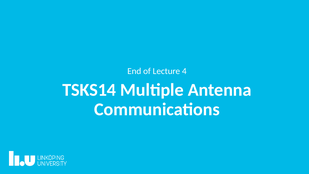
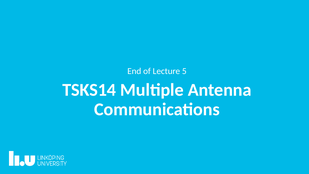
4: 4 -> 5
